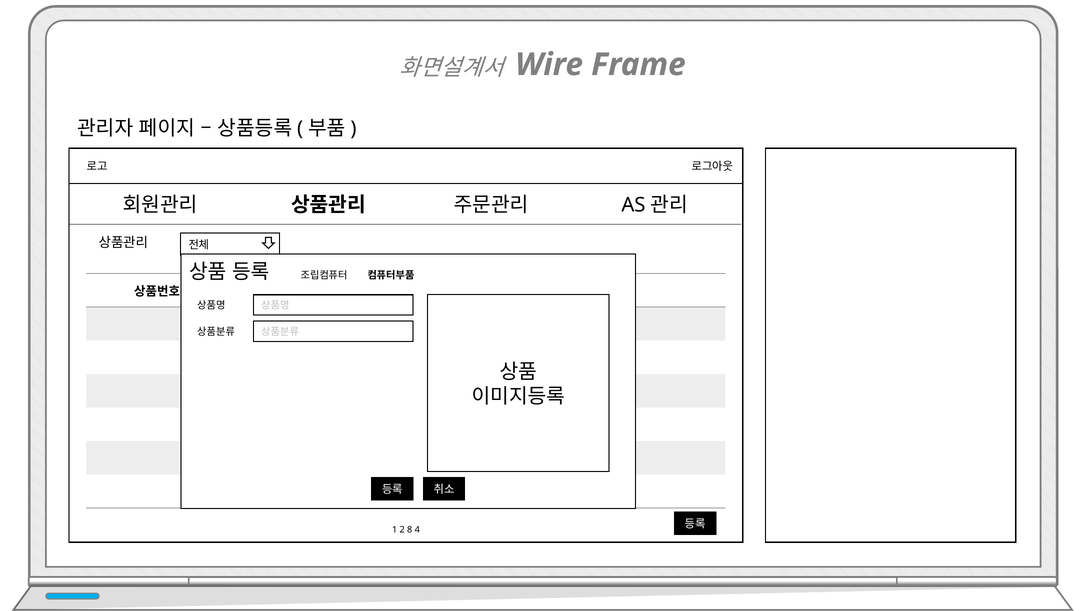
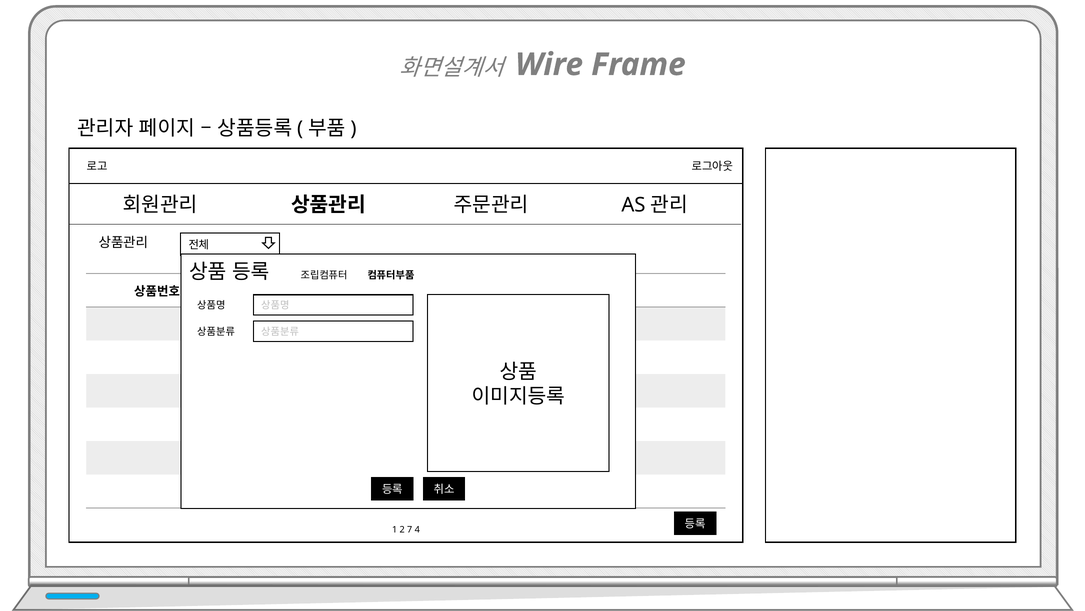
8: 8 -> 7
